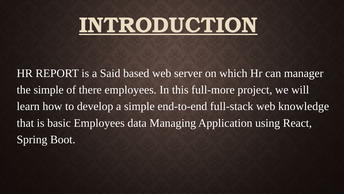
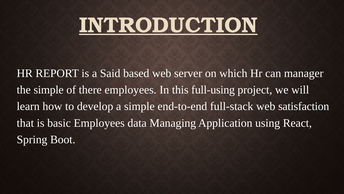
full-more: full-more -> full-using
knowledge: knowledge -> satisfaction
